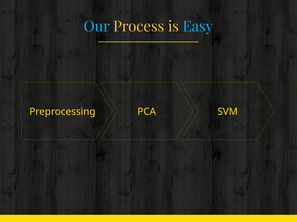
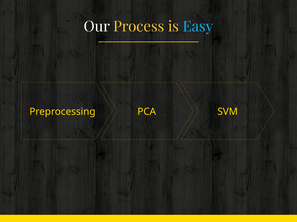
Our colour: light blue -> white
